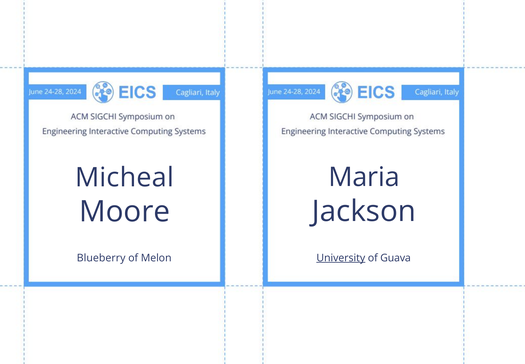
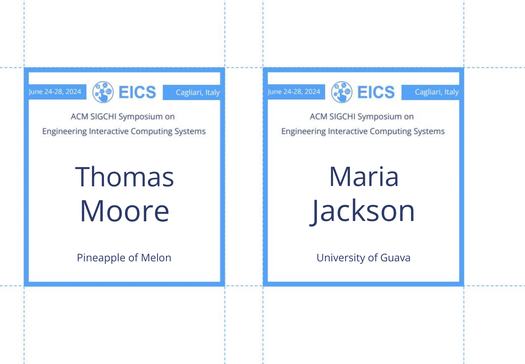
Micheal: Micheal -> Thomas
University underline: present -> none
Blueberry: Blueberry -> Pineapple
